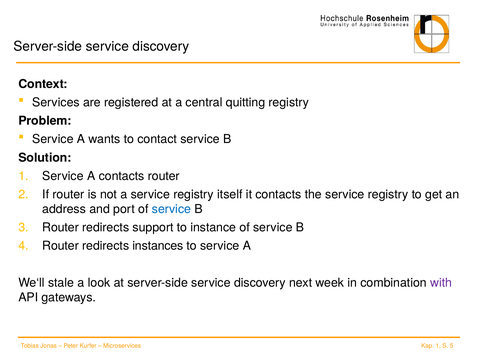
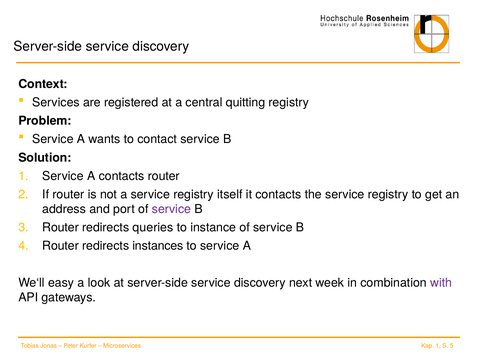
service at (171, 209) colour: blue -> purple
support: support -> queries
stale: stale -> easy
